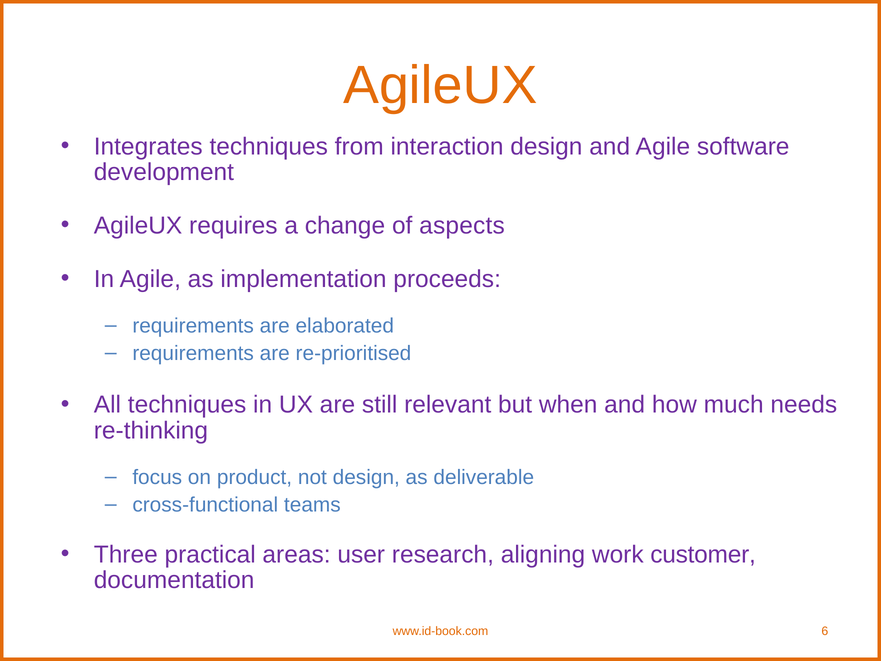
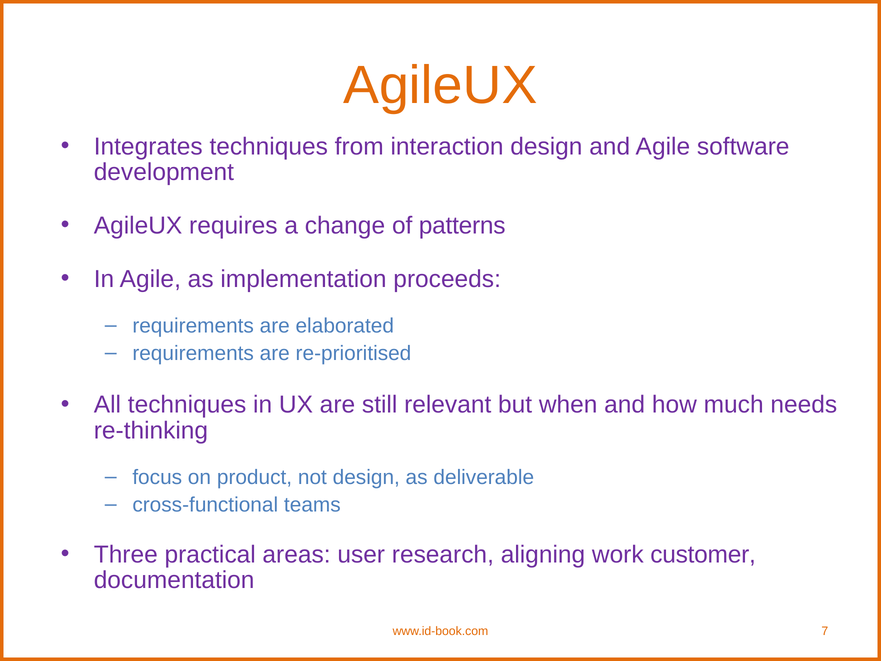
aspects: aspects -> patterns
6: 6 -> 7
